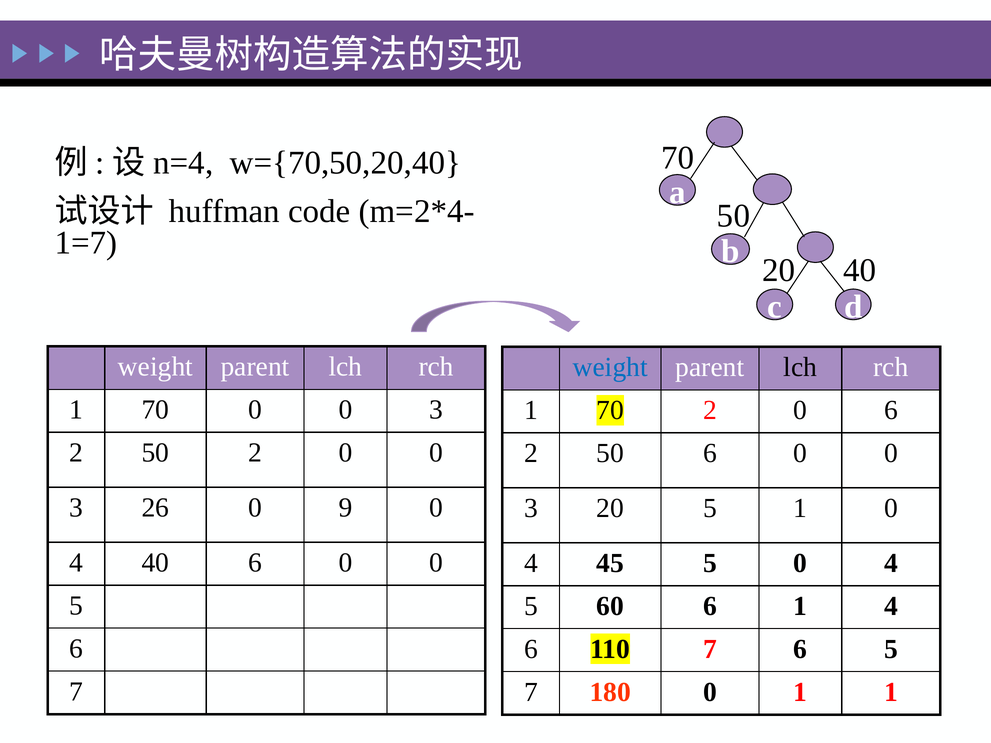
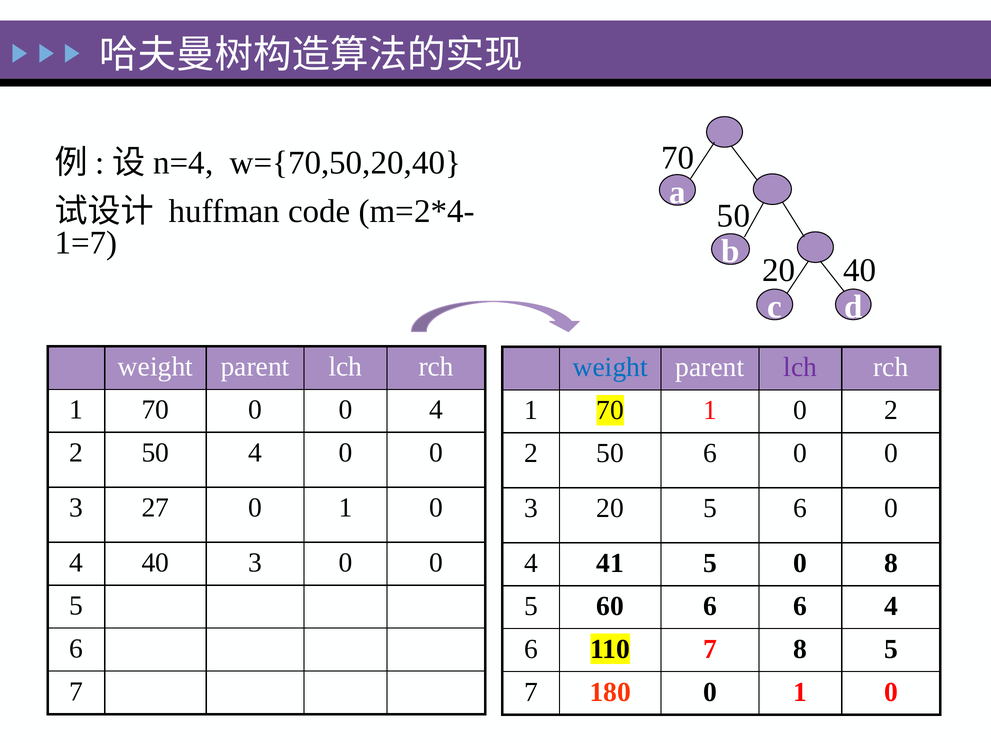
lch at (800, 367) colour: black -> purple
70 0 0 3: 3 -> 4
70 2: 2 -> 1
0 6: 6 -> 2
50 2: 2 -> 4
26: 26 -> 27
9 at (346, 508): 9 -> 1
20 5 1: 1 -> 6
40 6: 6 -> 3
45: 45 -> 41
5 0 4: 4 -> 8
6 1: 1 -> 6
7 6: 6 -> 8
180 0 1 1: 1 -> 0
